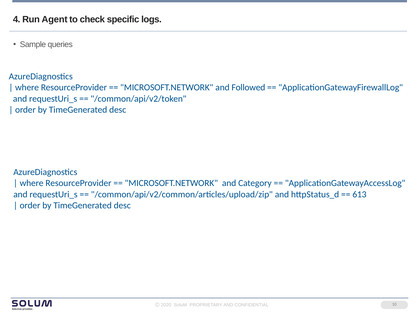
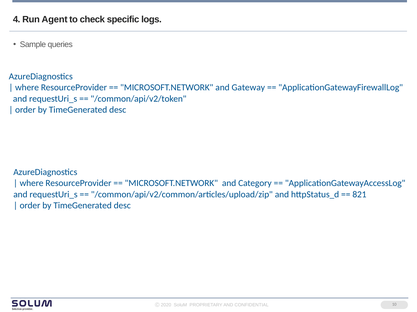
Followed: Followed -> Gateway
613: 613 -> 821
